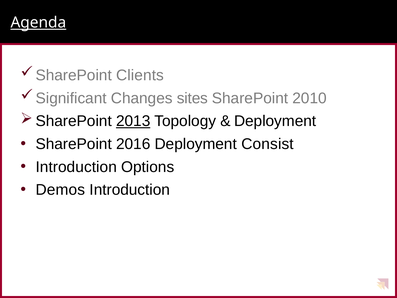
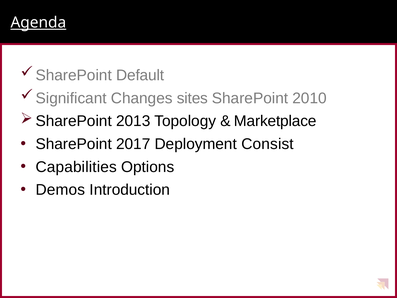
Clients: Clients -> Default
2013 underline: present -> none
Deployment at (275, 121): Deployment -> Marketplace
2016: 2016 -> 2017
Introduction at (76, 167): Introduction -> Capabilities
